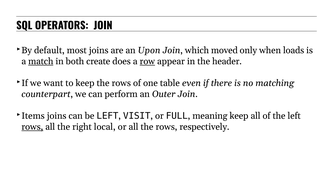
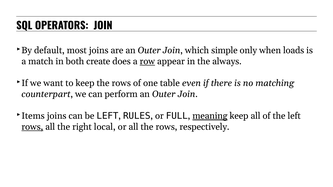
are an Upon: Upon -> Outer
moved: moved -> simple
match underline: present -> none
header: header -> always
VISIT: VISIT -> RULES
meaning underline: none -> present
